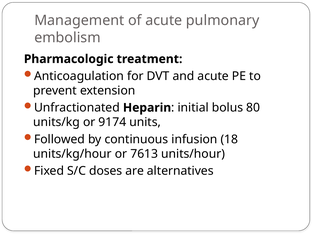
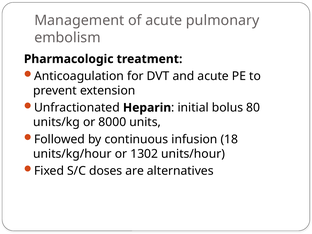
9174: 9174 -> 8000
7613: 7613 -> 1302
